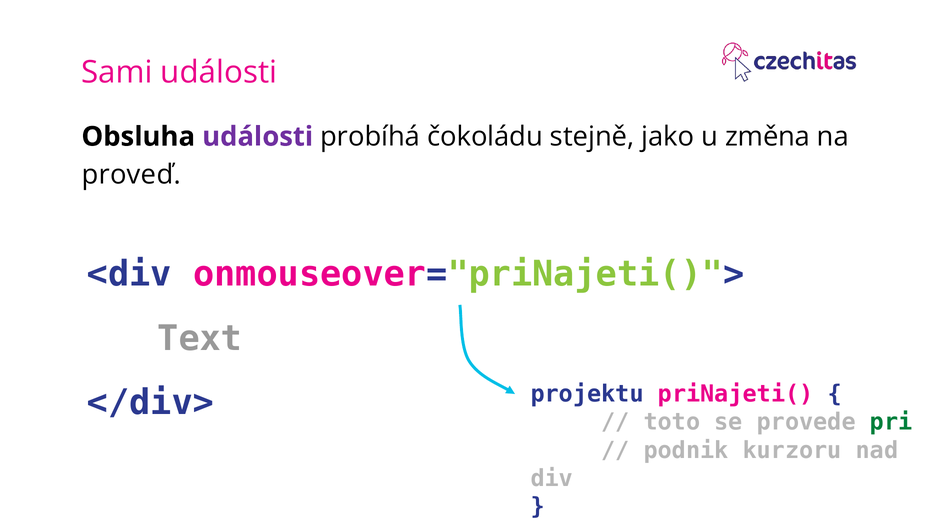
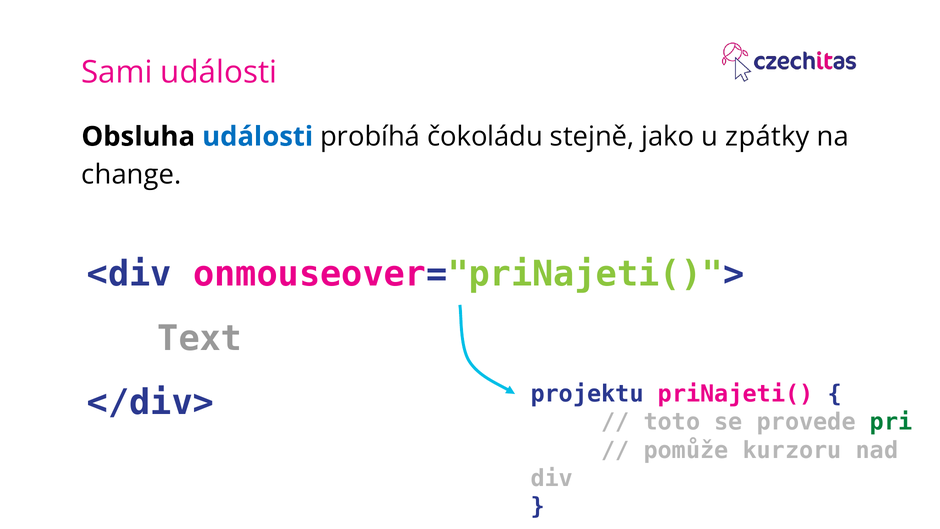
události at (258, 137) colour: purple -> blue
změna: změna -> zpátky
proveď: proveď -> change
podnik: podnik -> pomůže
